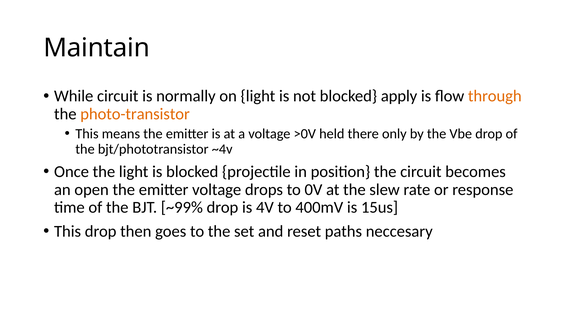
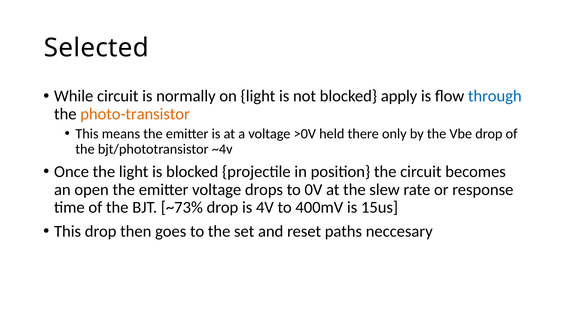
Maintain: Maintain -> Selected
through colour: orange -> blue
~99%: ~99% -> ~73%
